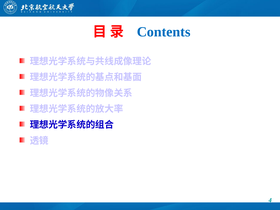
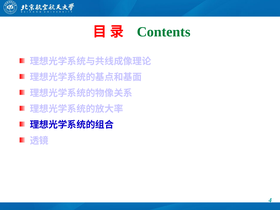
Contents colour: blue -> green
